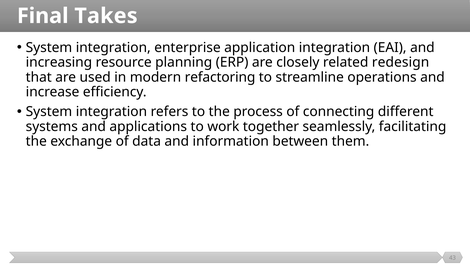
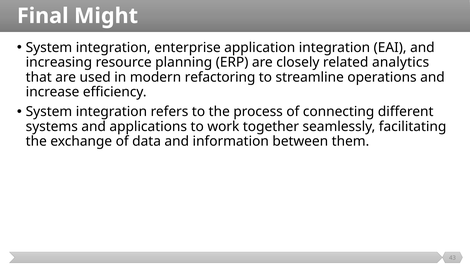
Takes: Takes -> Might
redesign: redesign -> analytics
